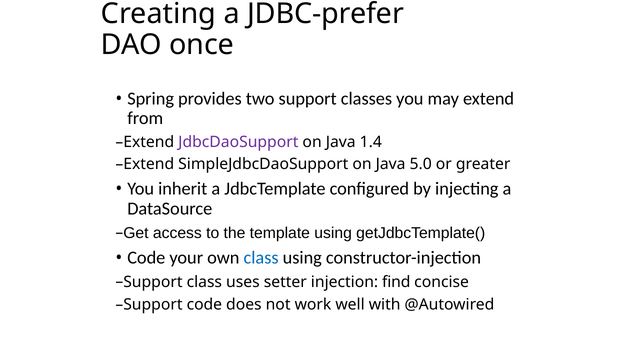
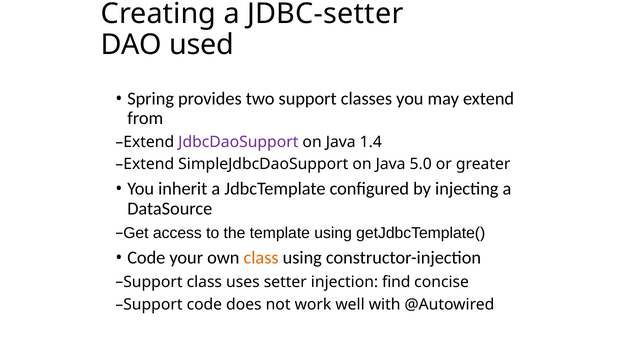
JDBC-prefer: JDBC-prefer -> JDBC-setter
once: once -> used
class at (261, 258) colour: blue -> orange
